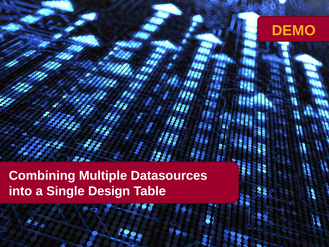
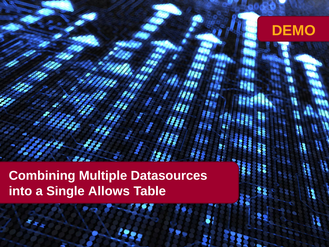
Design: Design -> Allows
